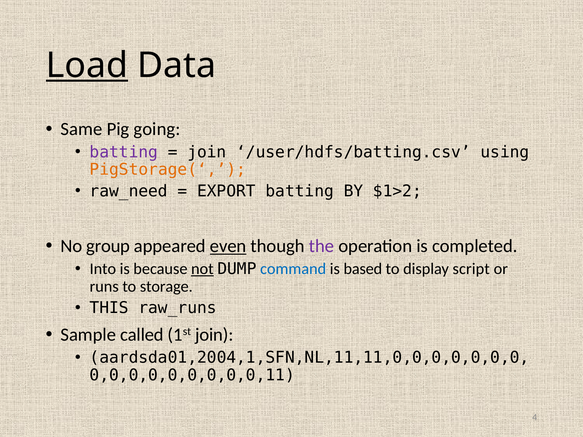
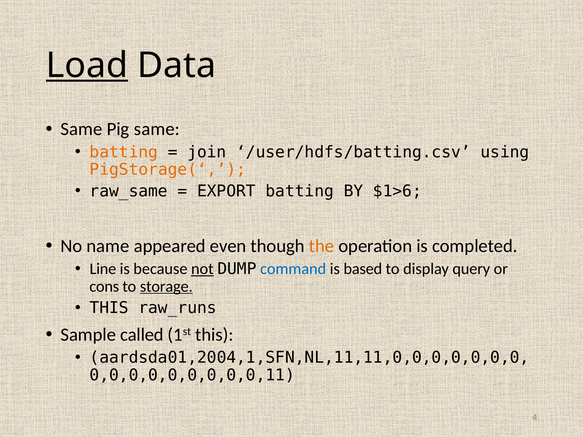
Pig going: going -> same
batting at (124, 152) colour: purple -> orange
raw_need: raw_need -> raw_same
$1>2: $1>2 -> $1>6
group: group -> name
even underline: present -> none
the colour: purple -> orange
Into: Into -> Line
script: script -> query
runs: runs -> cons
storage underline: none -> present
1st join: join -> this
